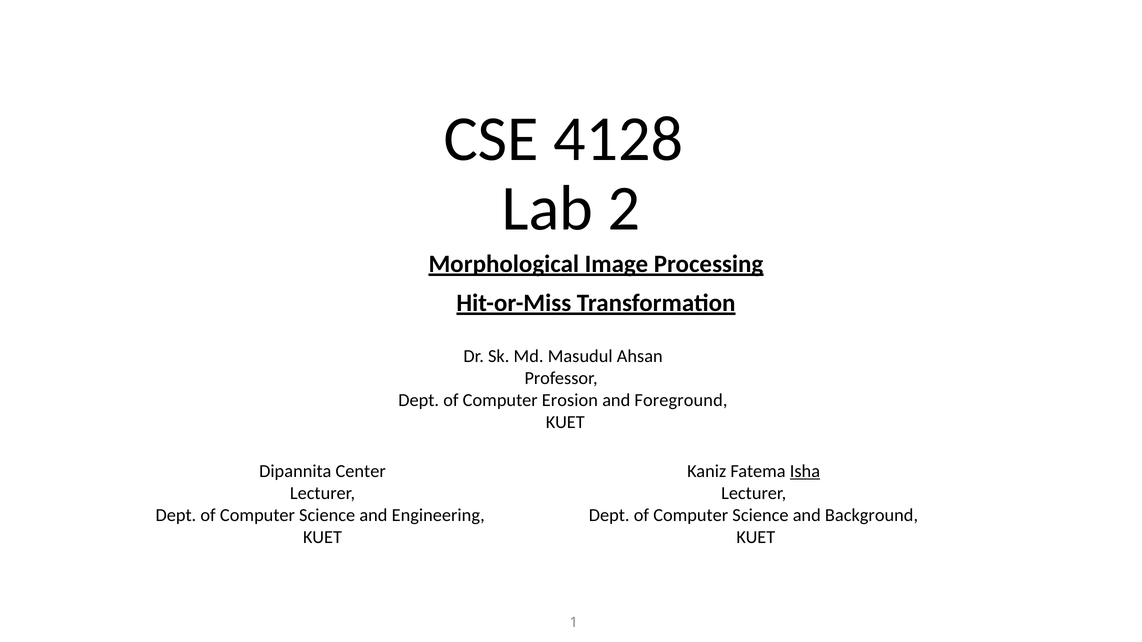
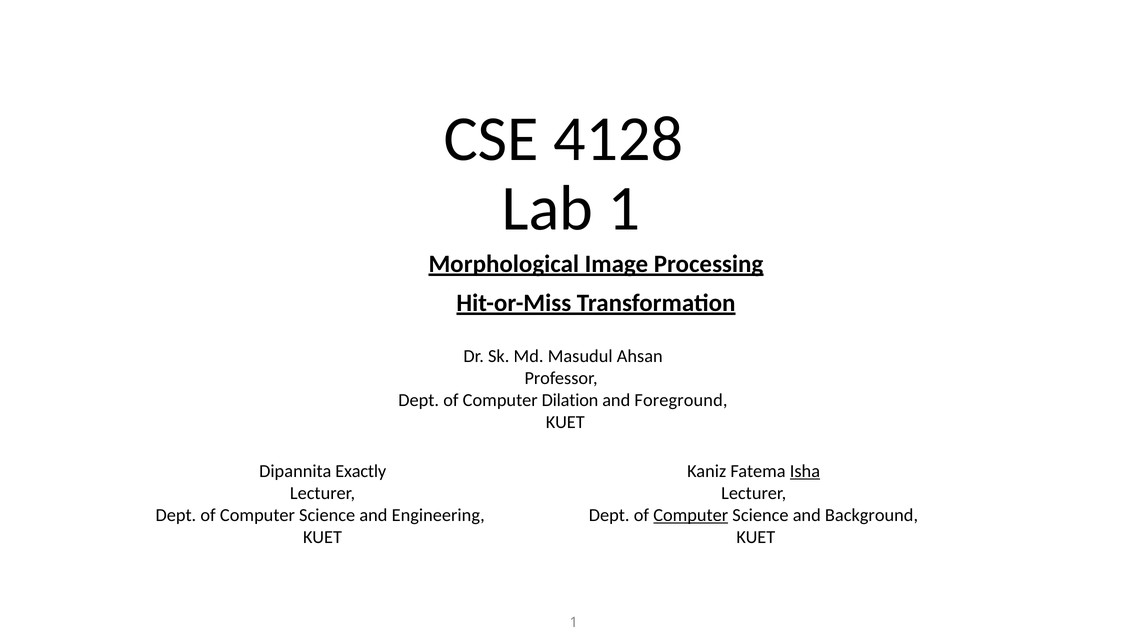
Lab 2: 2 -> 1
Erosion: Erosion -> Dilation
Center: Center -> Exactly
Computer at (691, 515) underline: none -> present
